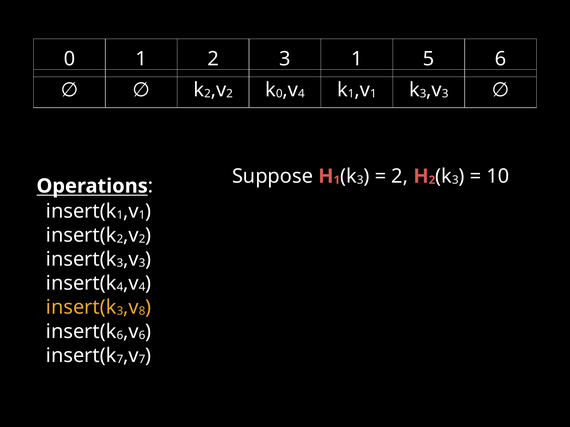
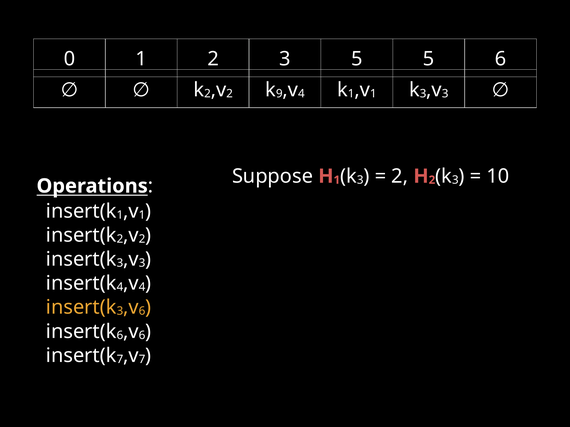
3 1: 1 -> 5
0 at (279, 94): 0 -> 9
8 at (142, 312): 8 -> 6
